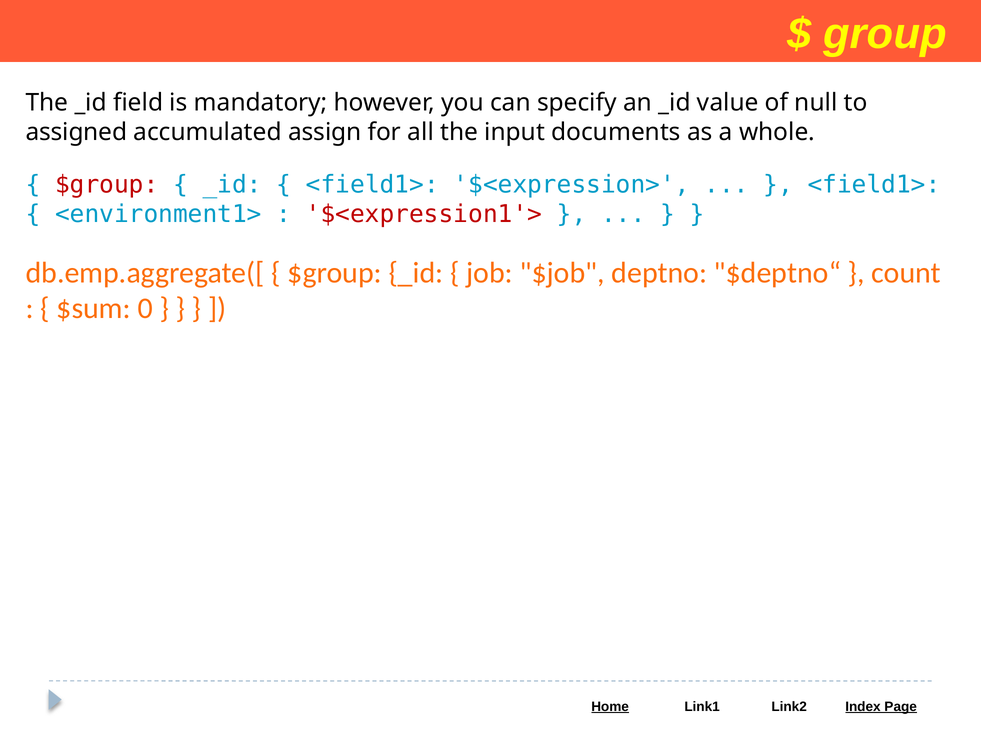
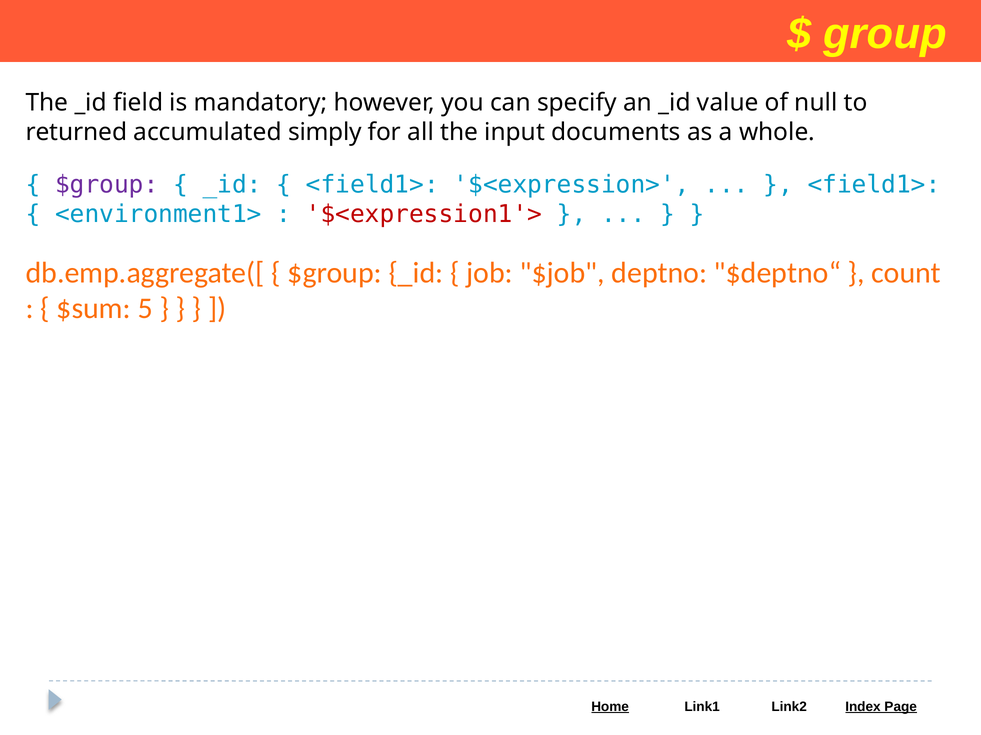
assigned: assigned -> returned
assign: assign -> simply
$group at (107, 185) colour: red -> purple
0: 0 -> 5
